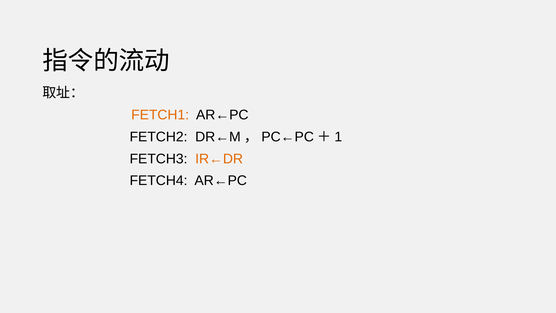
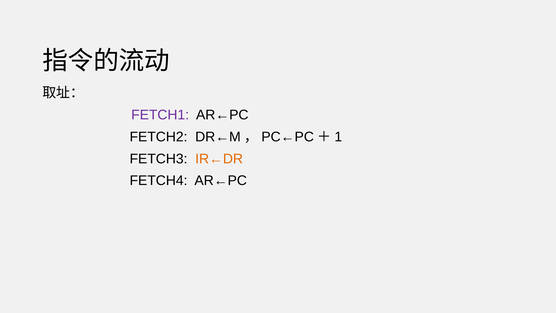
FETCH1 colour: orange -> purple
